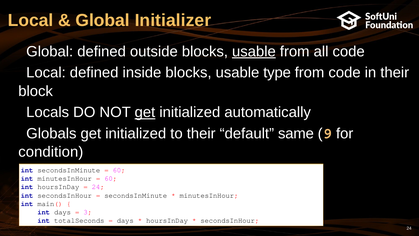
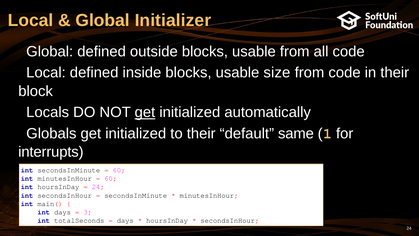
usable at (254, 52) underline: present -> none
type: type -> size
9: 9 -> 1
condition: condition -> interrupts
